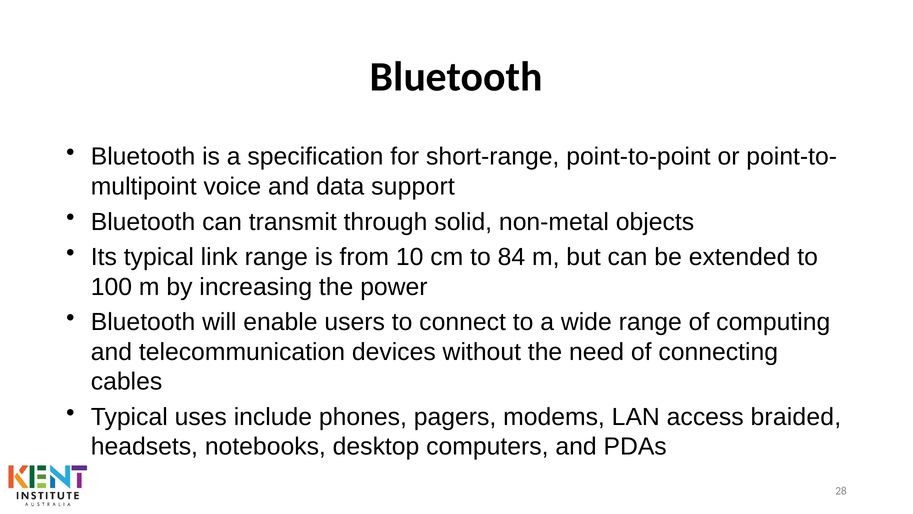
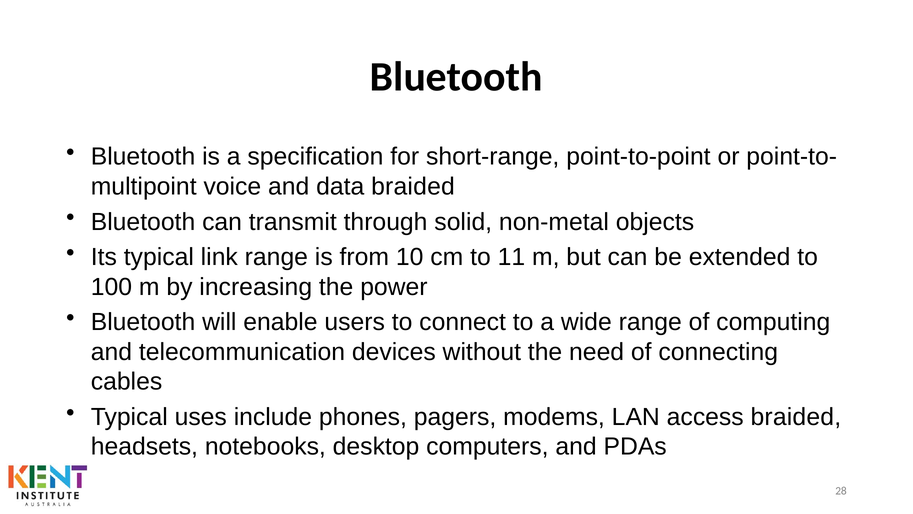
data support: support -> braided
84: 84 -> 11
